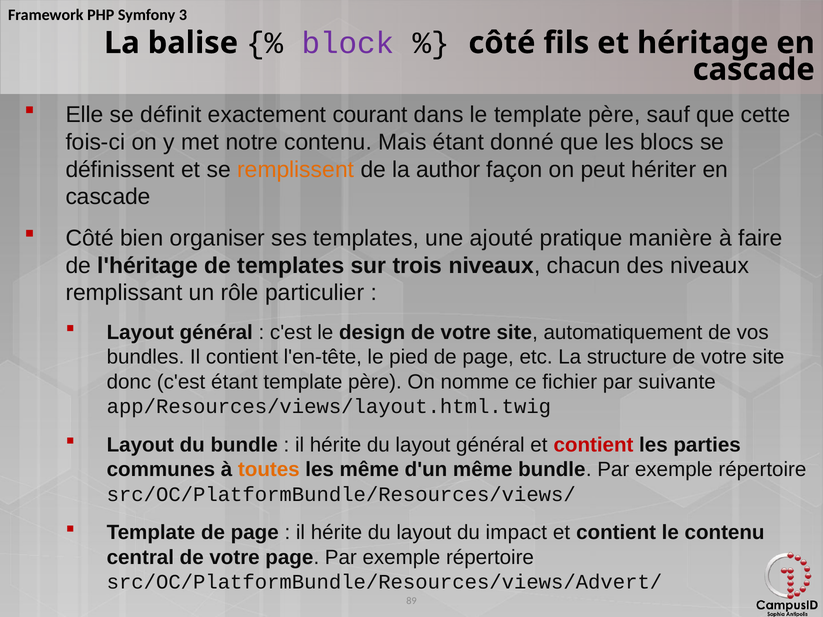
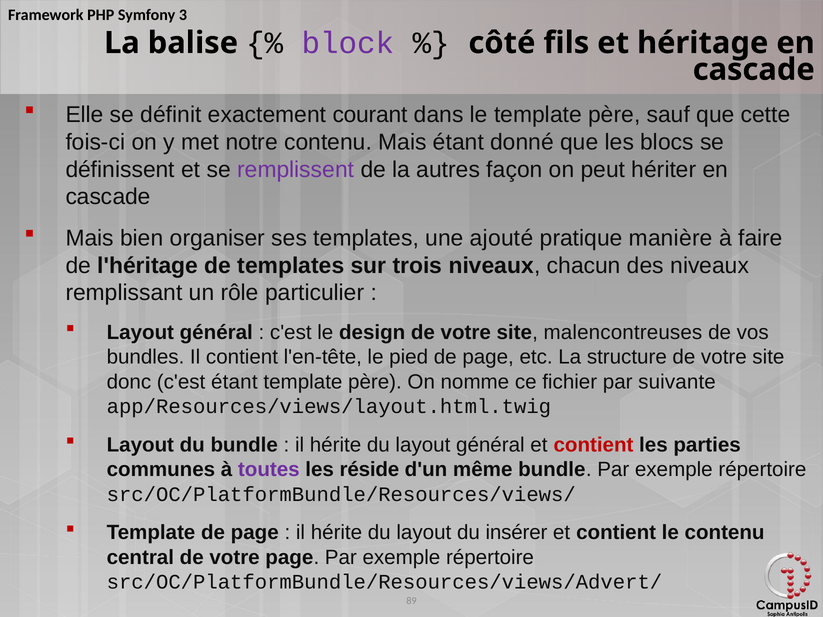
remplissent colour: orange -> purple
author: author -> autres
Côté at (90, 238): Côté -> Mais
automatiquement: automatiquement -> malencontreuses
toutes colour: orange -> purple
les même: même -> réside
impact: impact -> insérer
